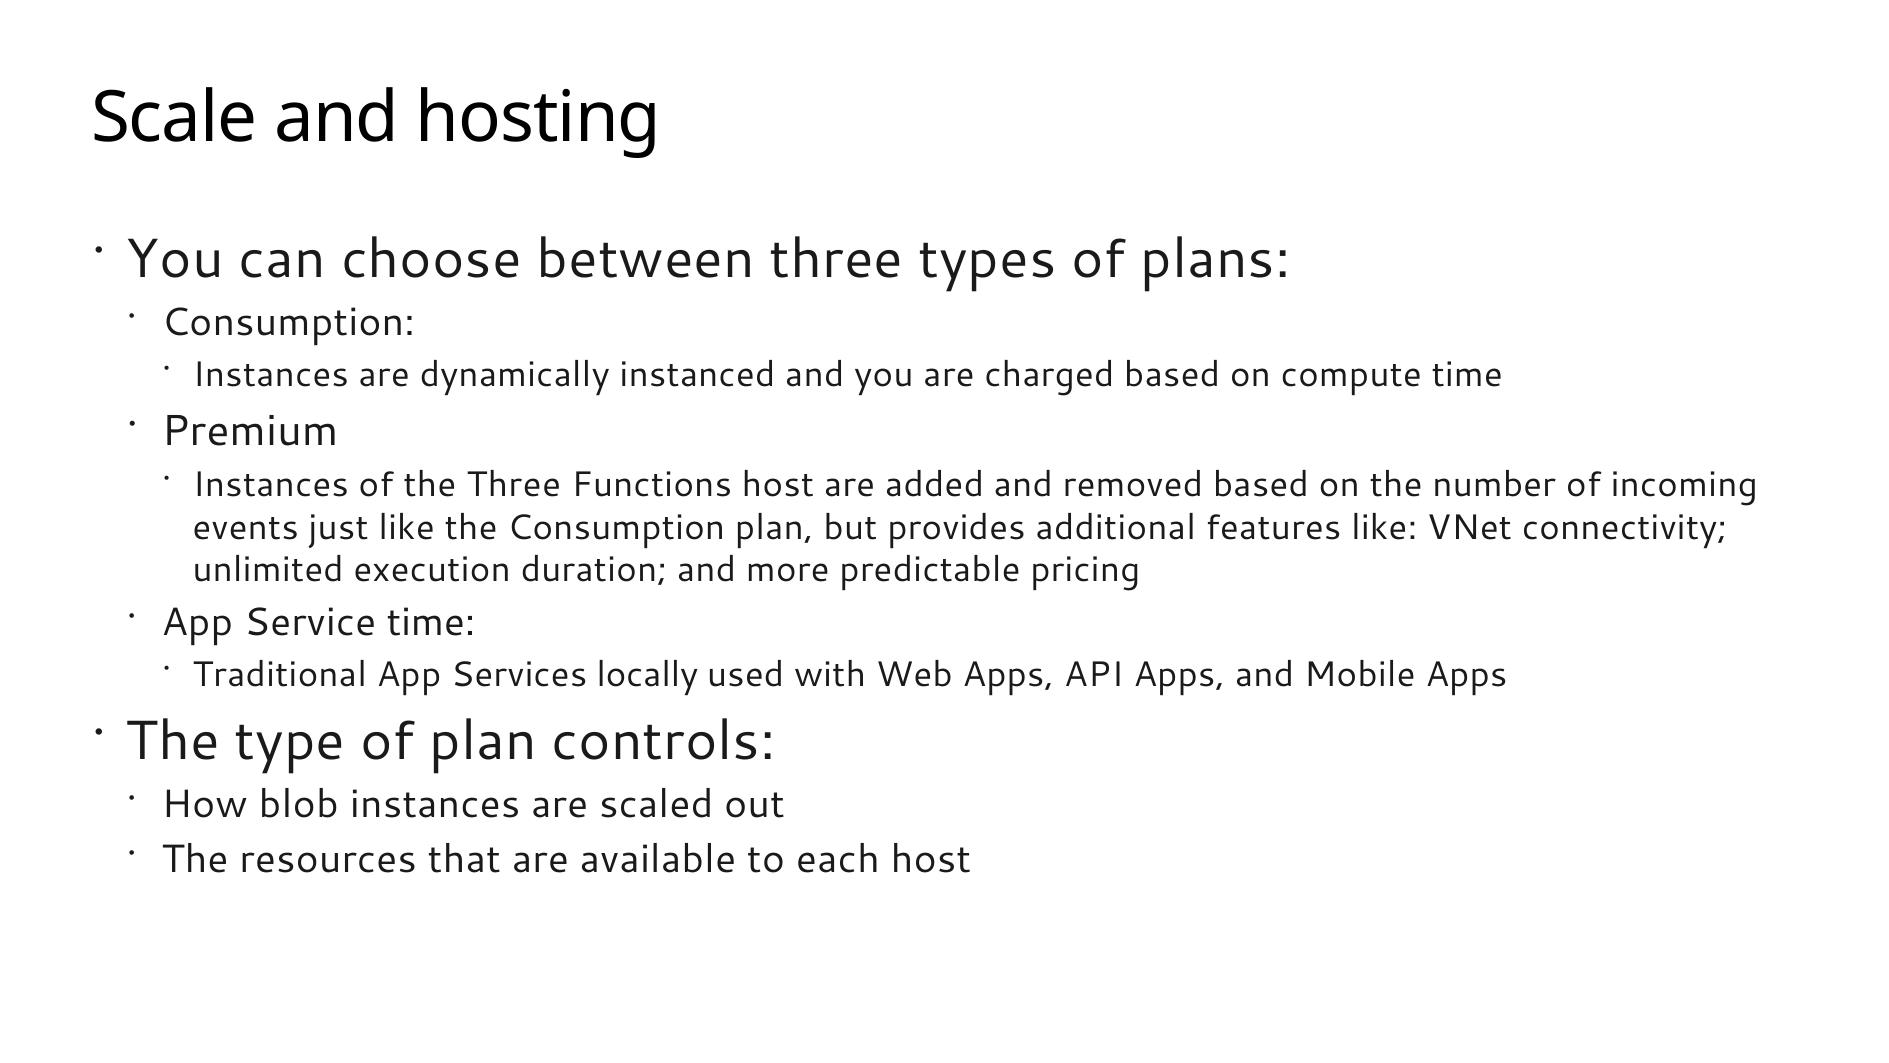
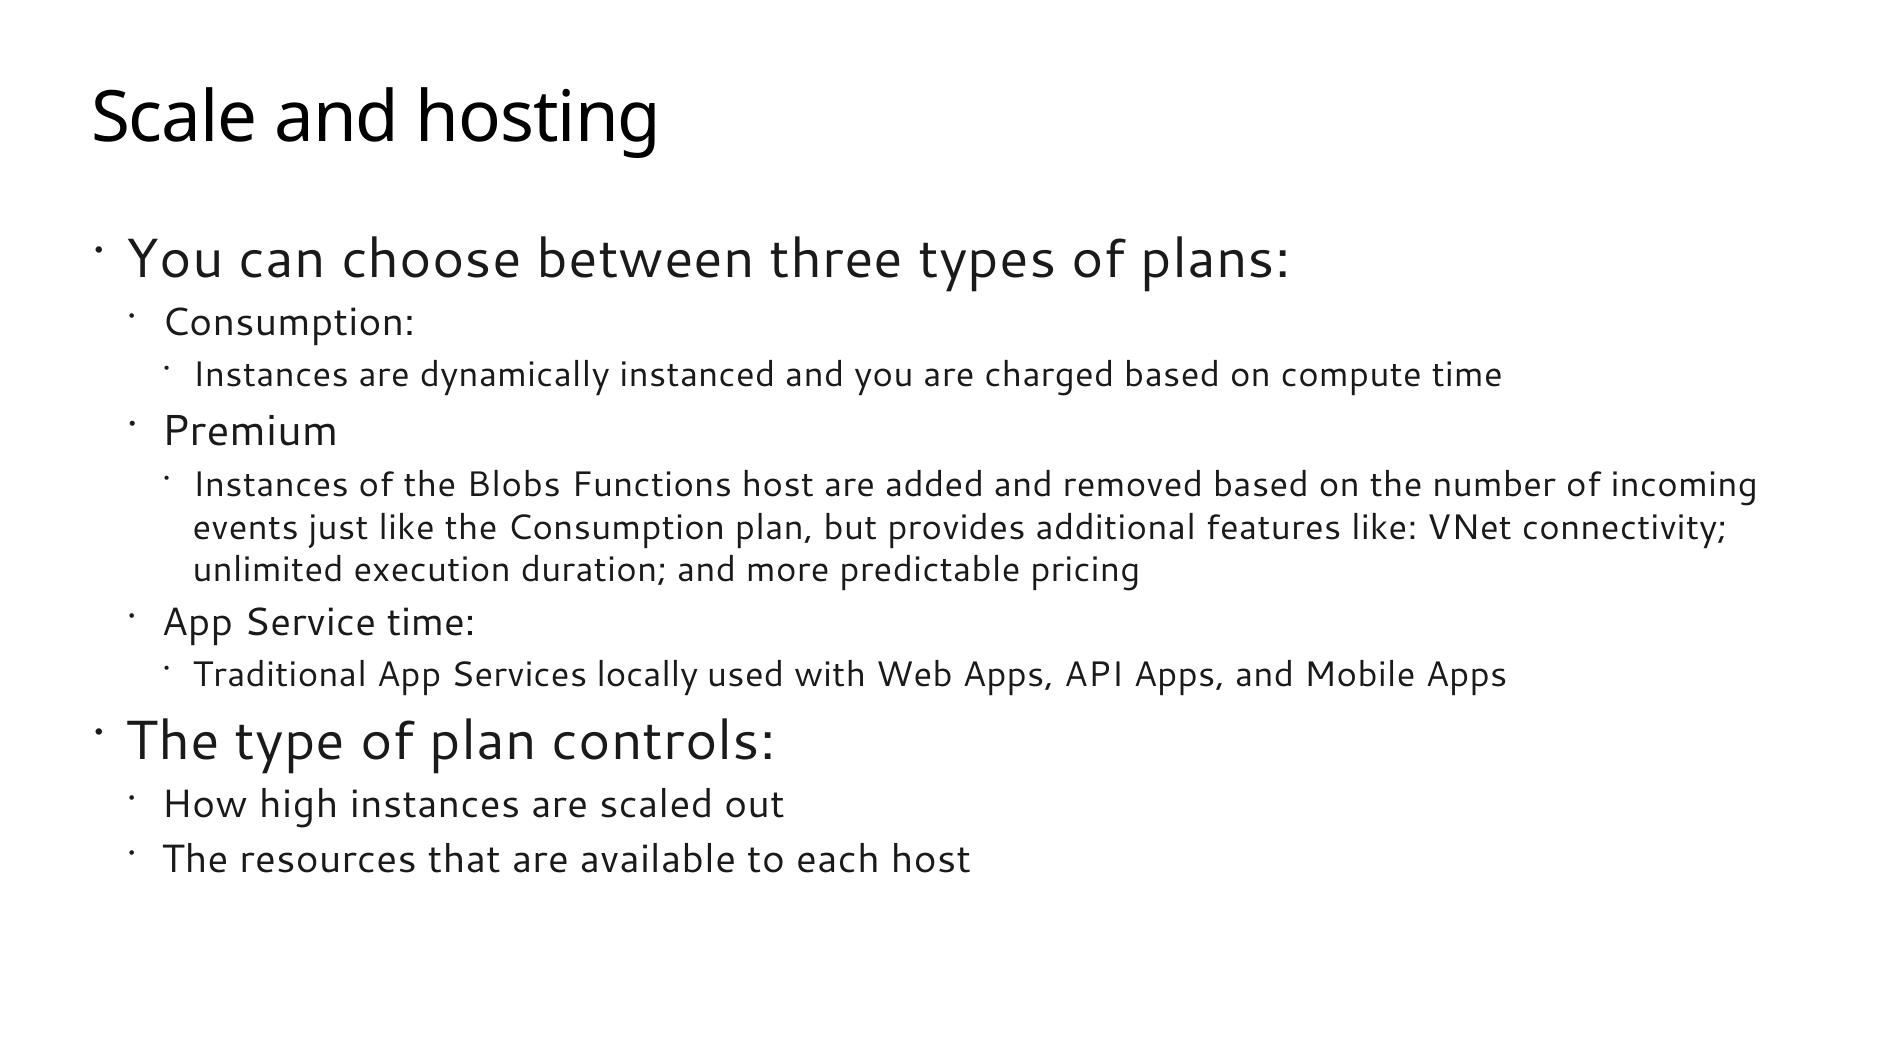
the Three: Three -> Blobs
blob: blob -> high
